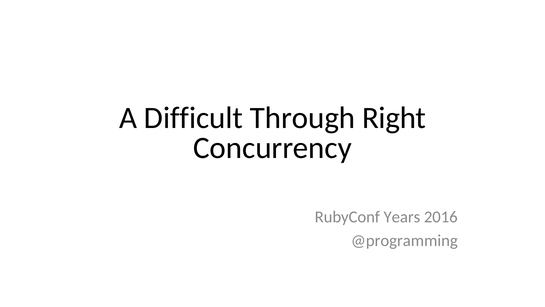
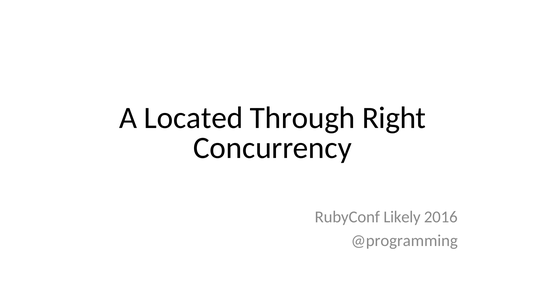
Difficult: Difficult -> Located
Years: Years -> Likely
